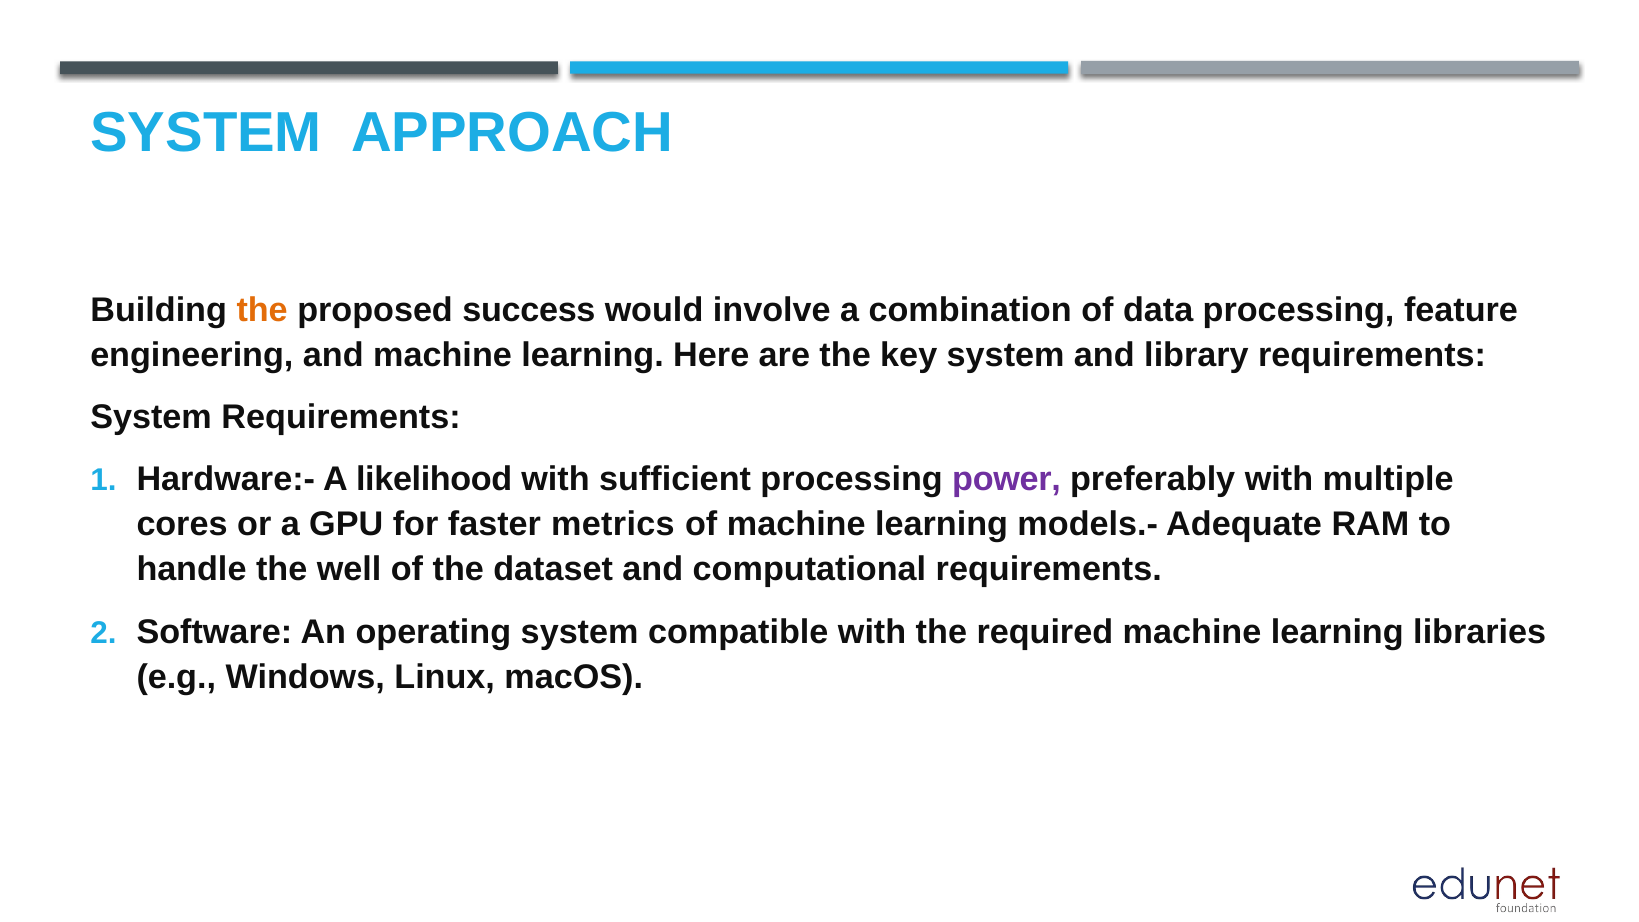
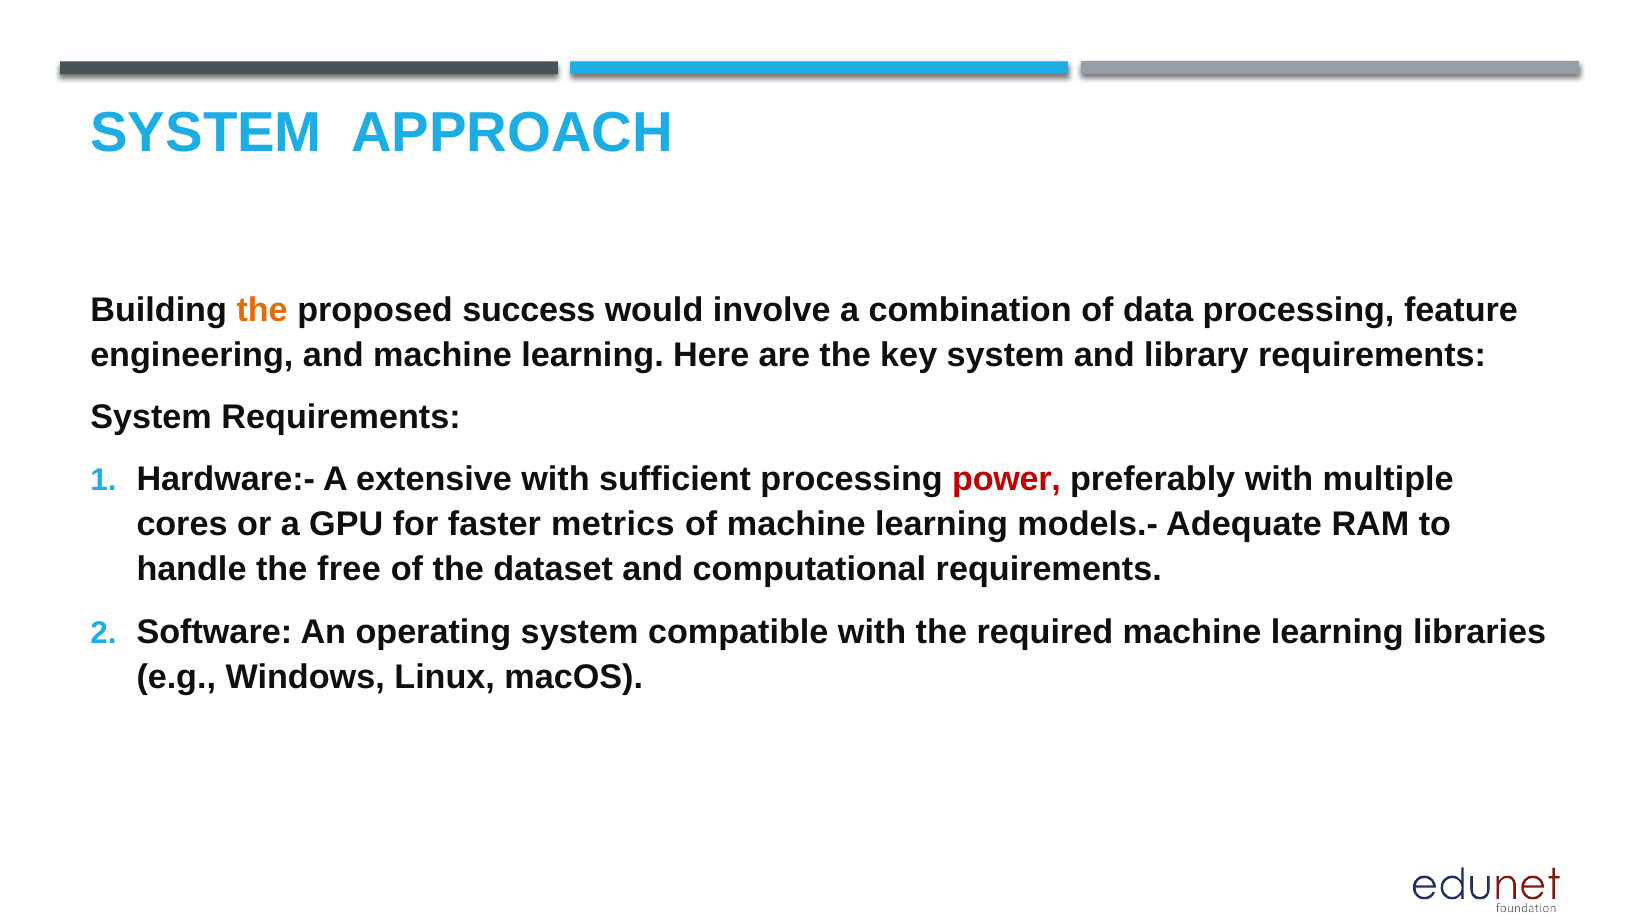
likelihood: likelihood -> extensive
power colour: purple -> red
well: well -> free
